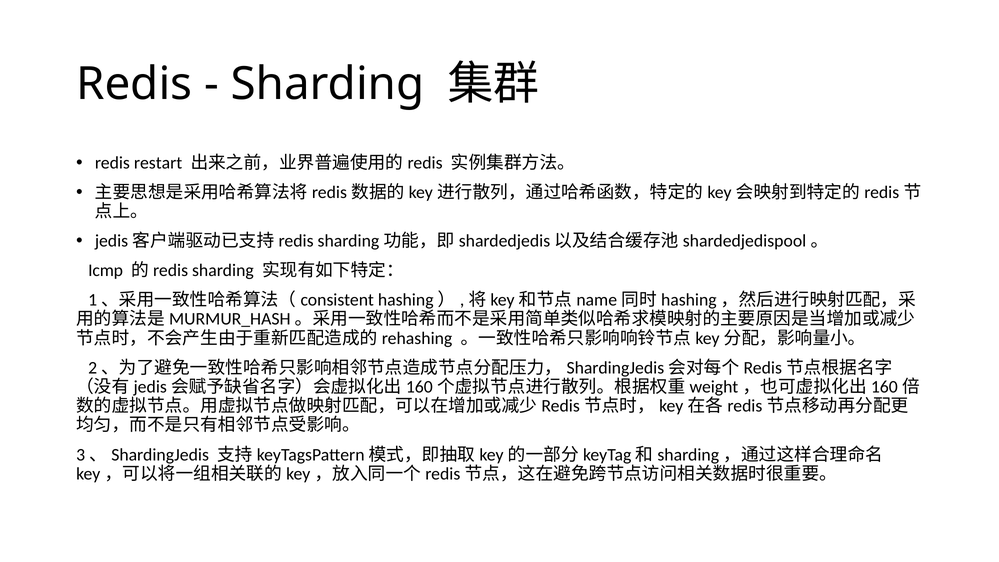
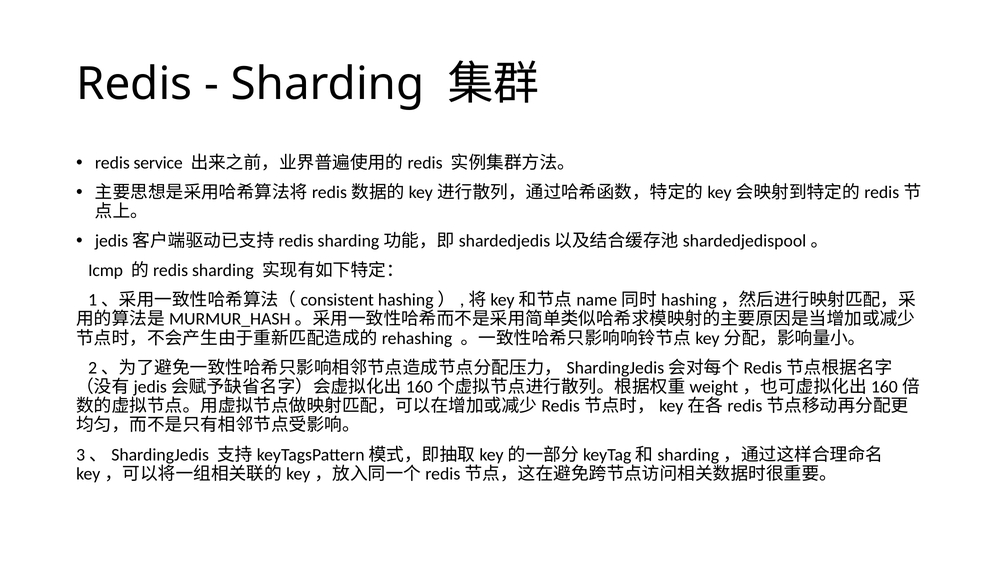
restart: restart -> service
